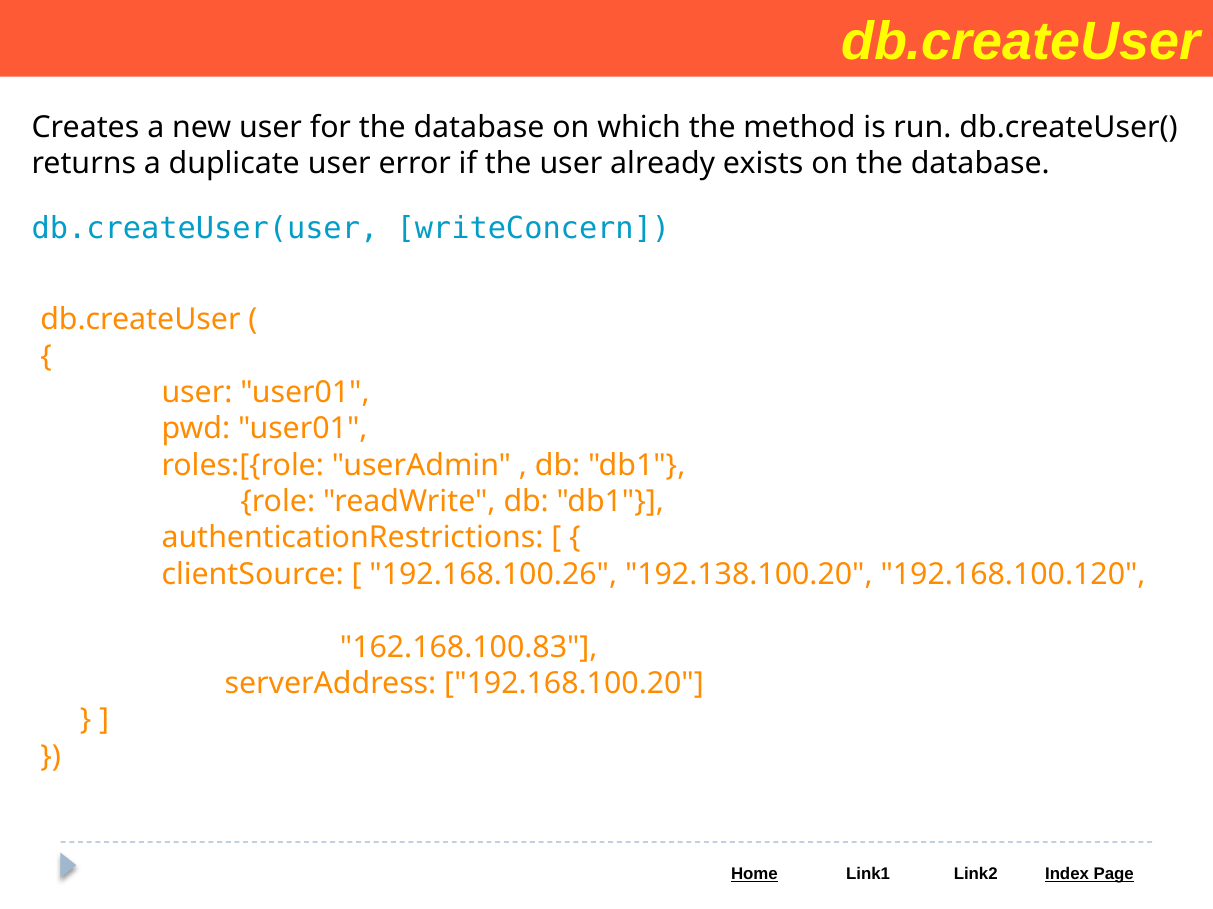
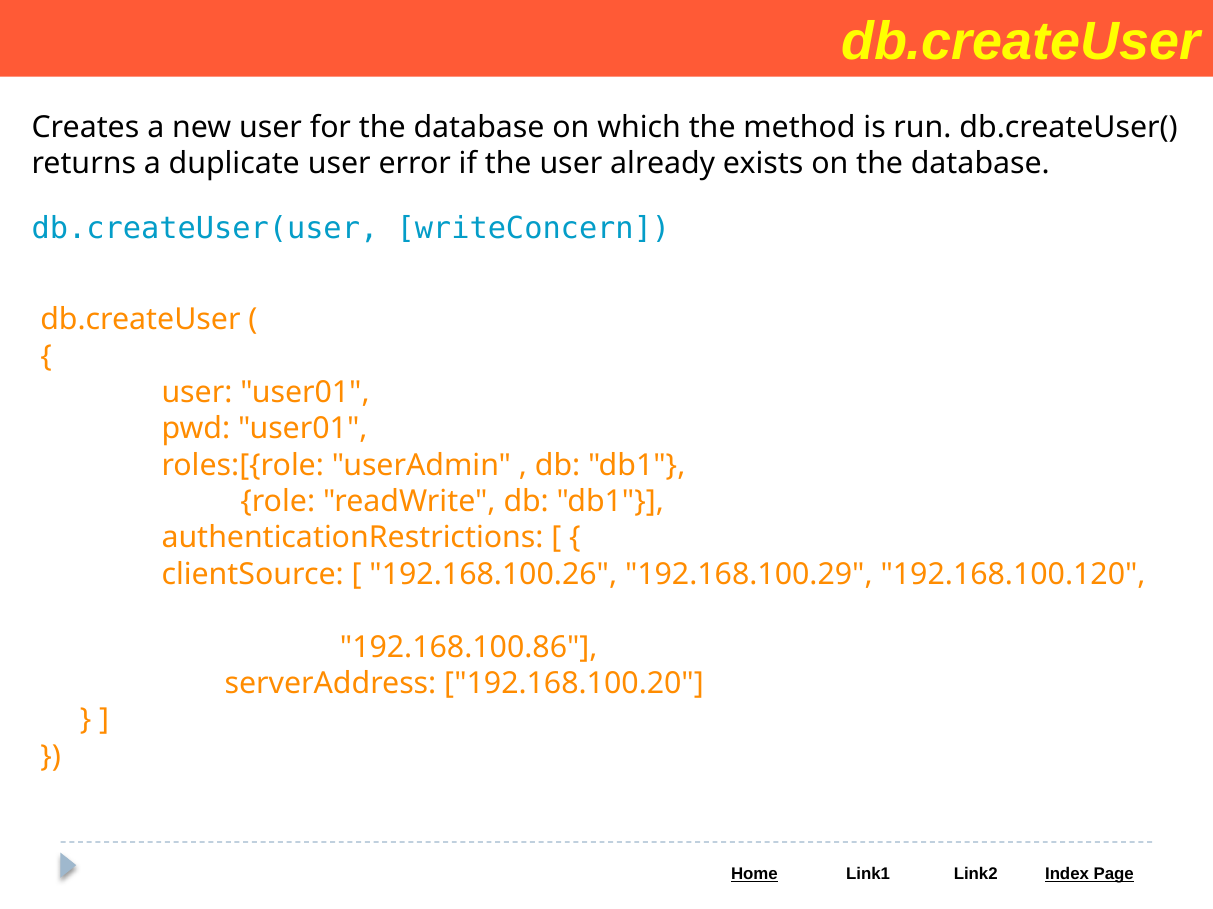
192.138.100.20: 192.138.100.20 -> 192.168.100.29
162.168.100.83: 162.168.100.83 -> 192.168.100.86
